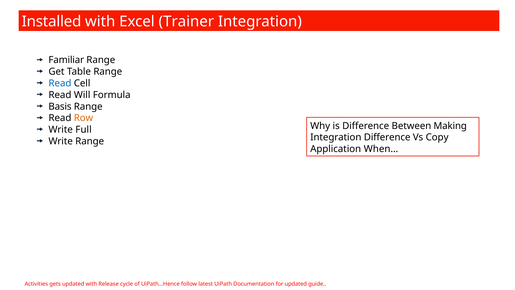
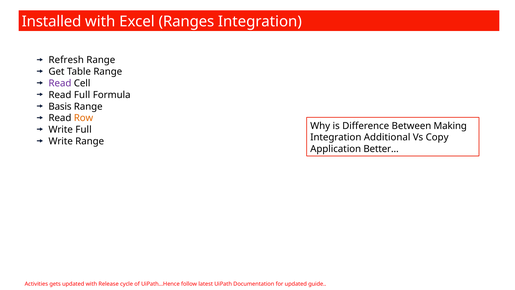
Trainer: Trainer -> Ranges
Familiar: Familiar -> Refresh
Read at (60, 83) colour: blue -> purple
Read Will: Will -> Full
Integration Difference: Difference -> Additional
When…: When… -> Better…
